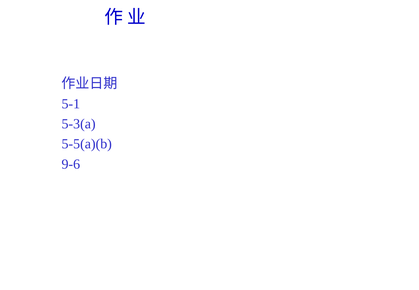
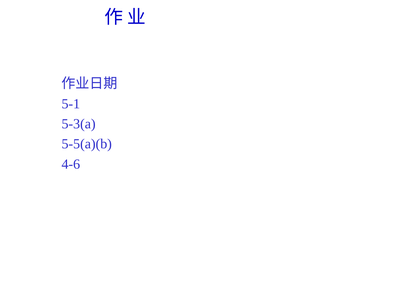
9-6: 9-6 -> 4-6
